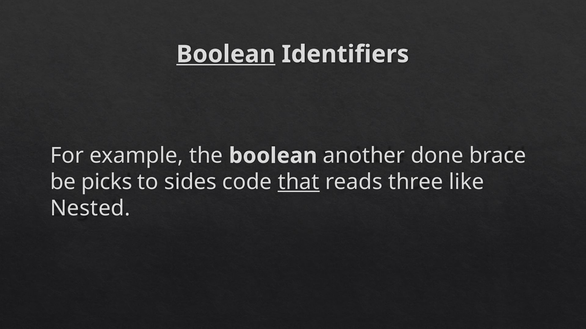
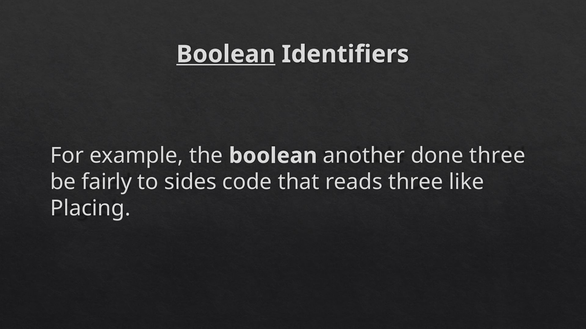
done brace: brace -> three
picks: picks -> fairly
that underline: present -> none
Nested: Nested -> Placing
